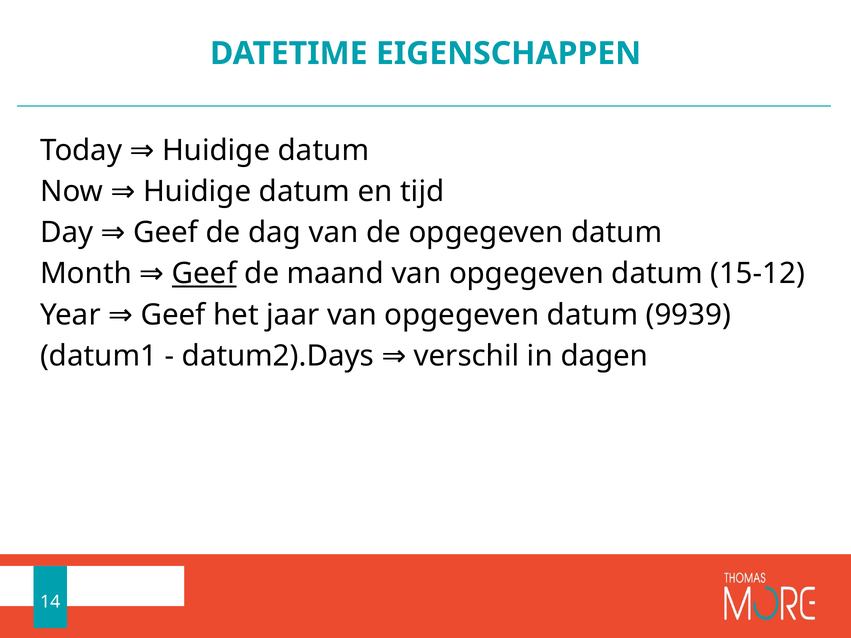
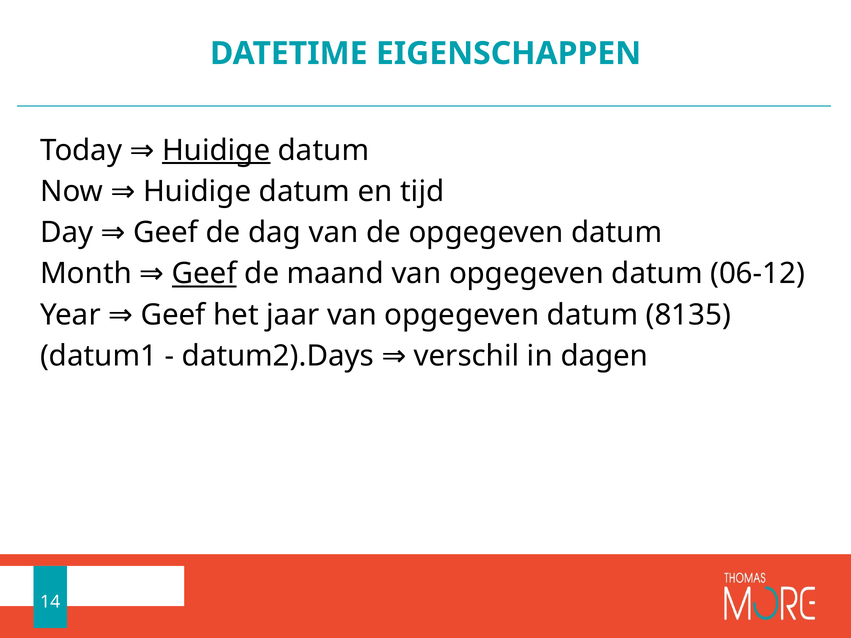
Huidige at (216, 150) underline: none -> present
15-12: 15-12 -> 06-12
9939: 9939 -> 8135
